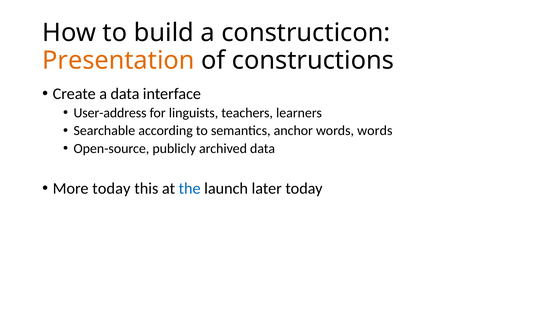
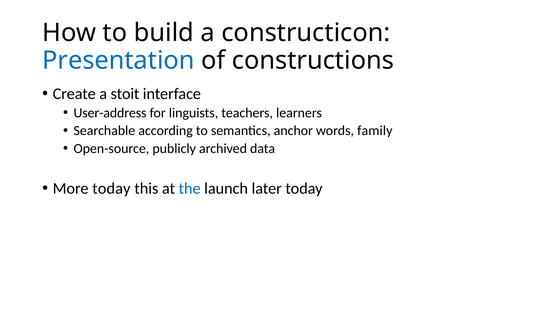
Presentation colour: orange -> blue
a data: data -> stoit
words words: words -> family
